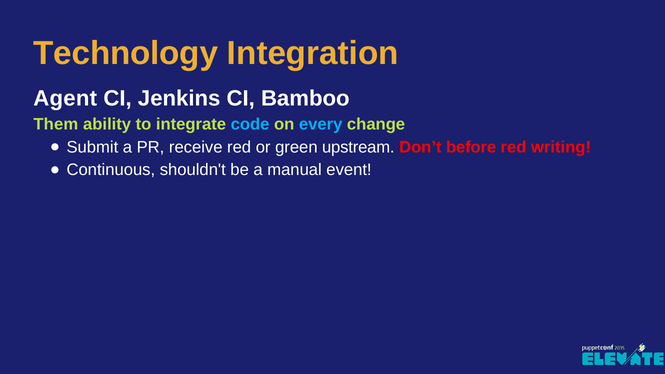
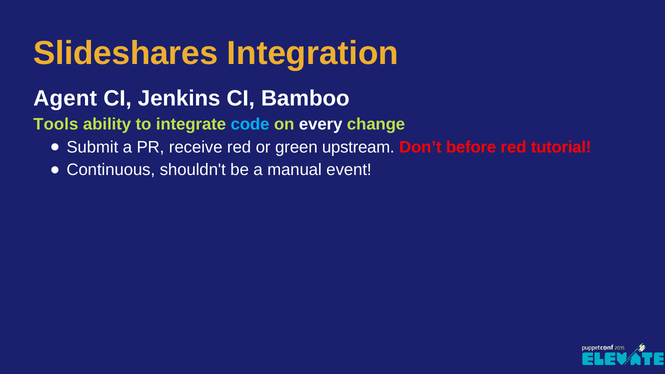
Technology: Technology -> Slideshares
Them: Them -> Tools
every colour: light blue -> white
writing: writing -> tutorial
